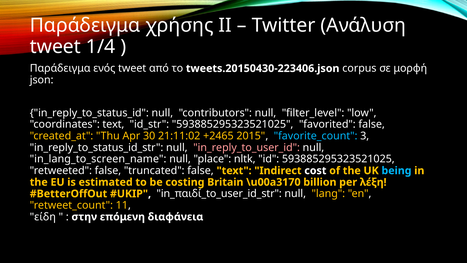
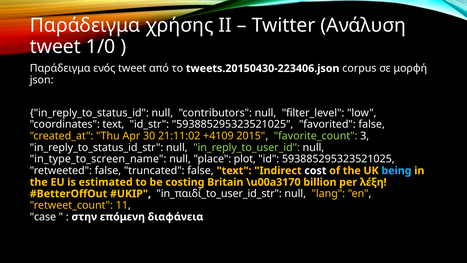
1/4: 1/4 -> 1/0
+2465: +2465 -> +4109
favorite_count colour: light blue -> light green
in_reply_to_user_id colour: pink -> light green
in_lang_to_screen_name: in_lang_to_screen_name -> in_type_to_screen_name
nltk: nltk -> plot
είδη: είδη -> case
